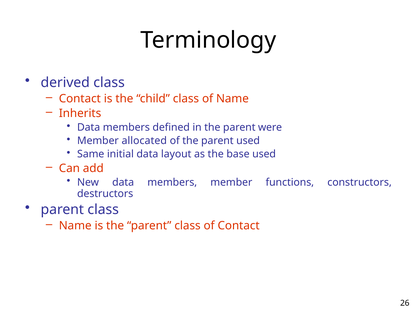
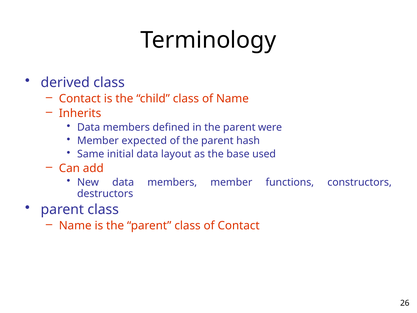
allocated: allocated -> expected
parent used: used -> hash
